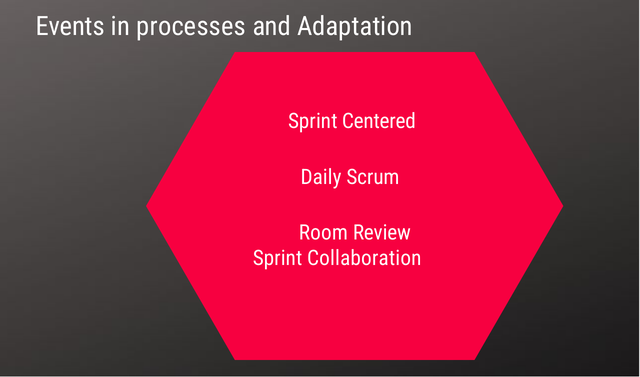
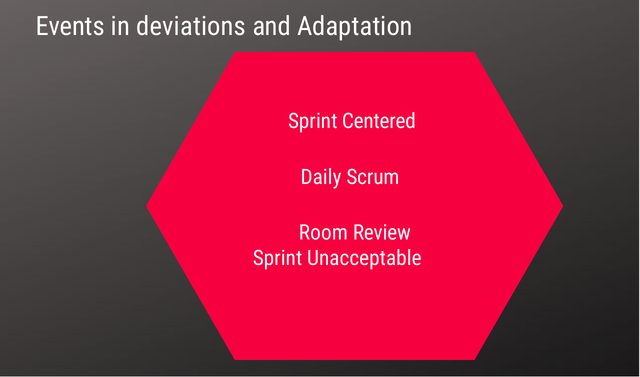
processes: processes -> deviations
Collaboration: Collaboration -> Unacceptable
